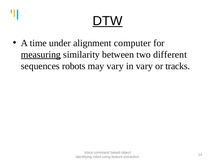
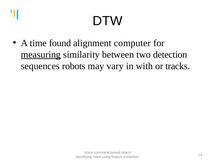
DTW underline: present -> none
under: under -> found
different: different -> detection
in vary: vary -> with
